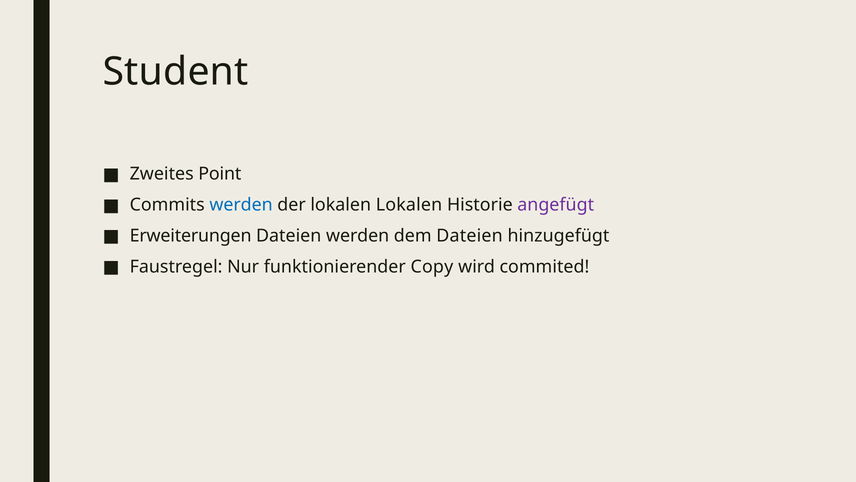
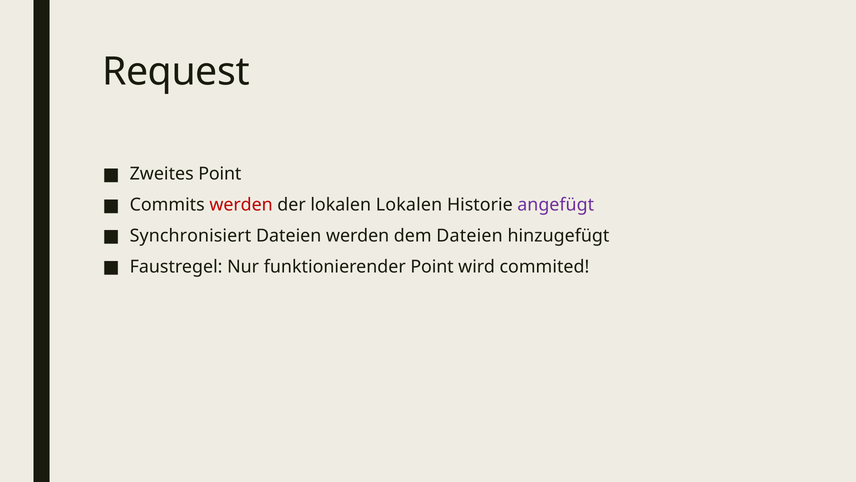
Student: Student -> Request
werden at (241, 205) colour: blue -> red
Erweiterungen: Erweiterungen -> Synchronisiert
funktionierender Copy: Copy -> Point
